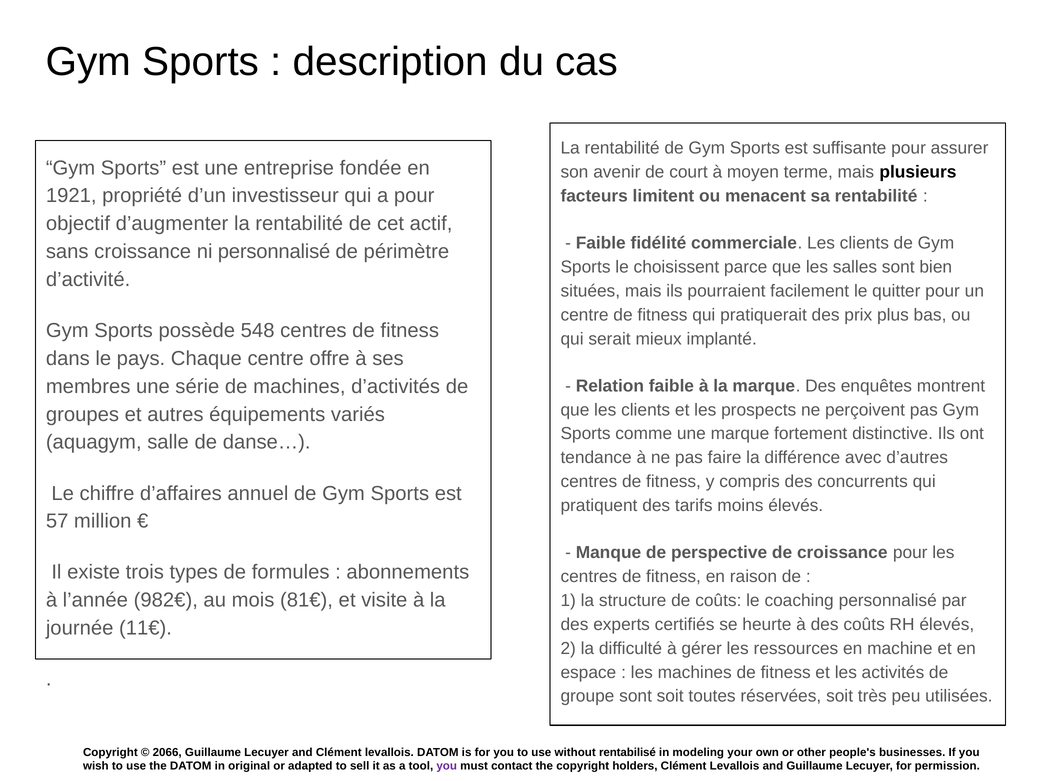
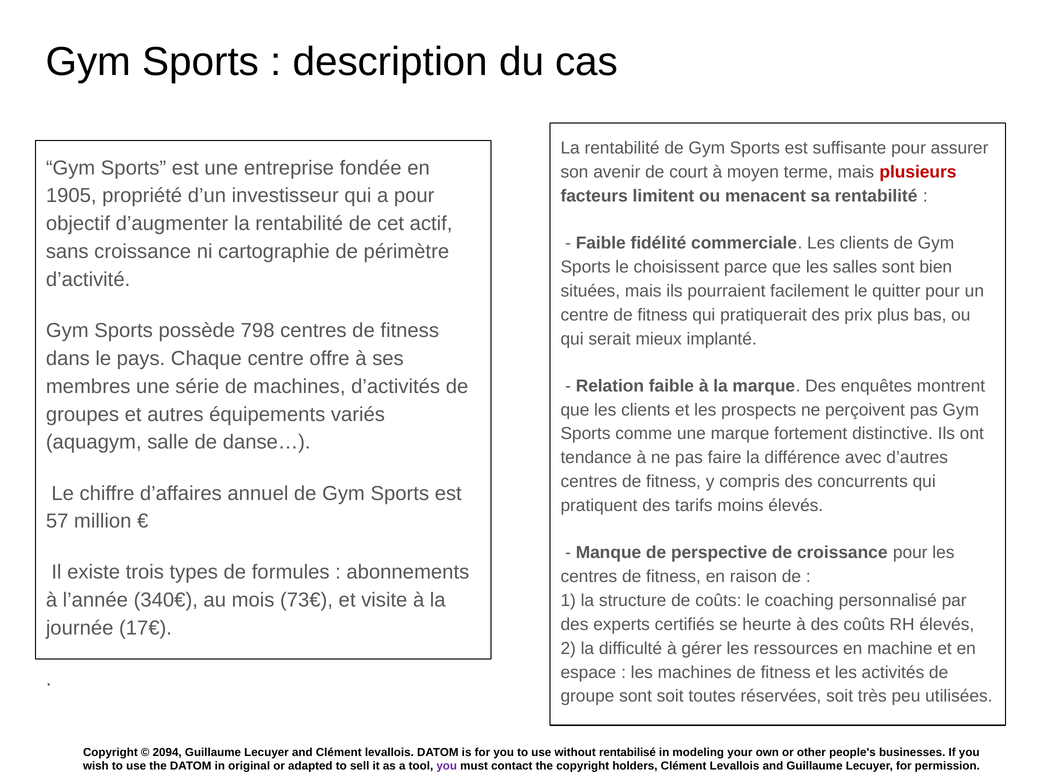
plusieurs colour: black -> red
1921: 1921 -> 1905
ni personnalisé: personnalisé -> cartographie
548: 548 -> 798
982€: 982€ -> 340€
81€: 81€ -> 73€
11€: 11€ -> 17€
2066: 2066 -> 2094
